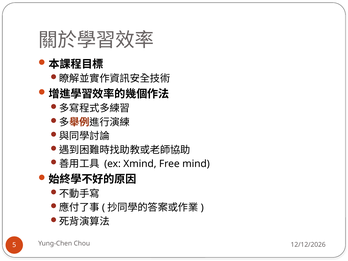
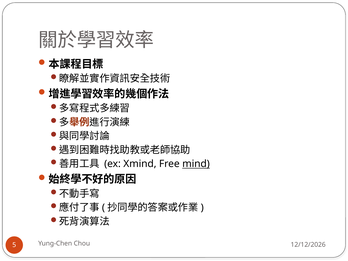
mind underline: none -> present
